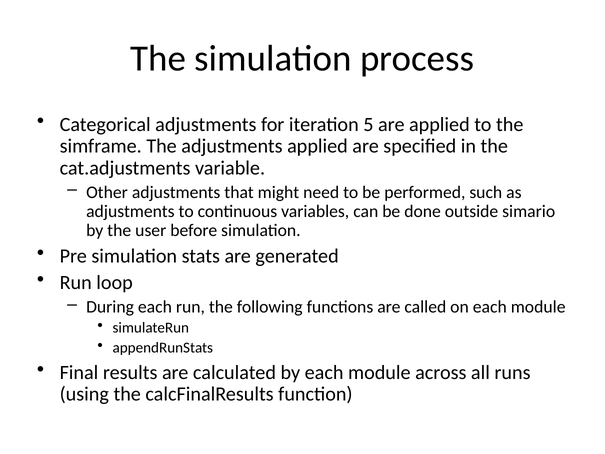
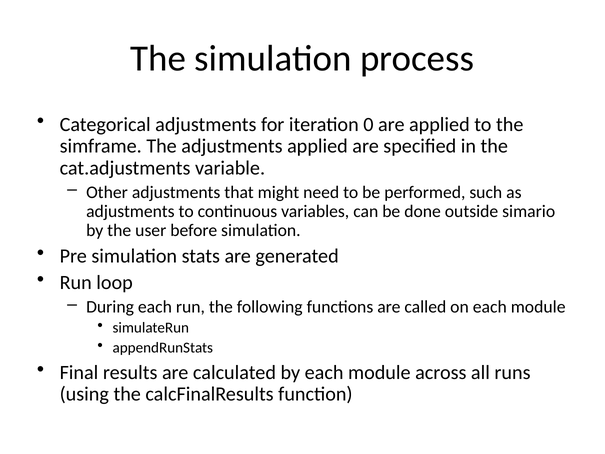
5: 5 -> 0
